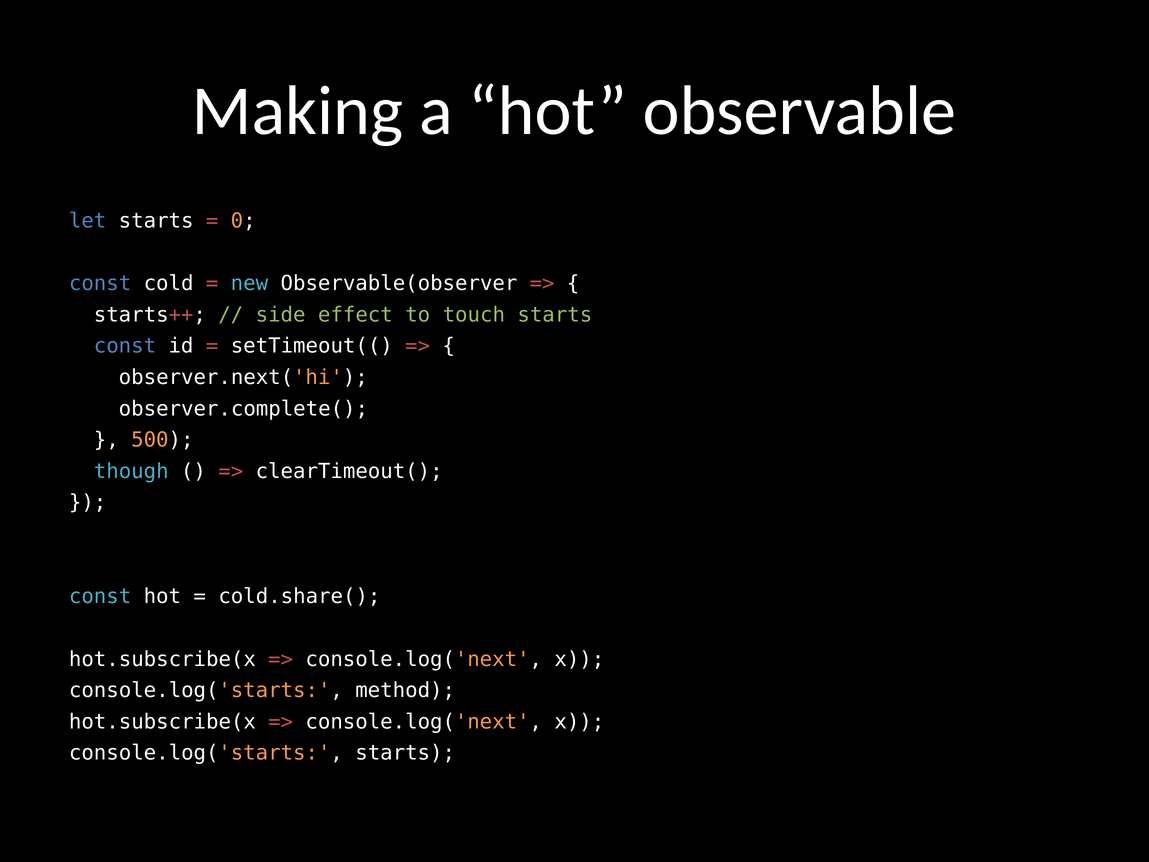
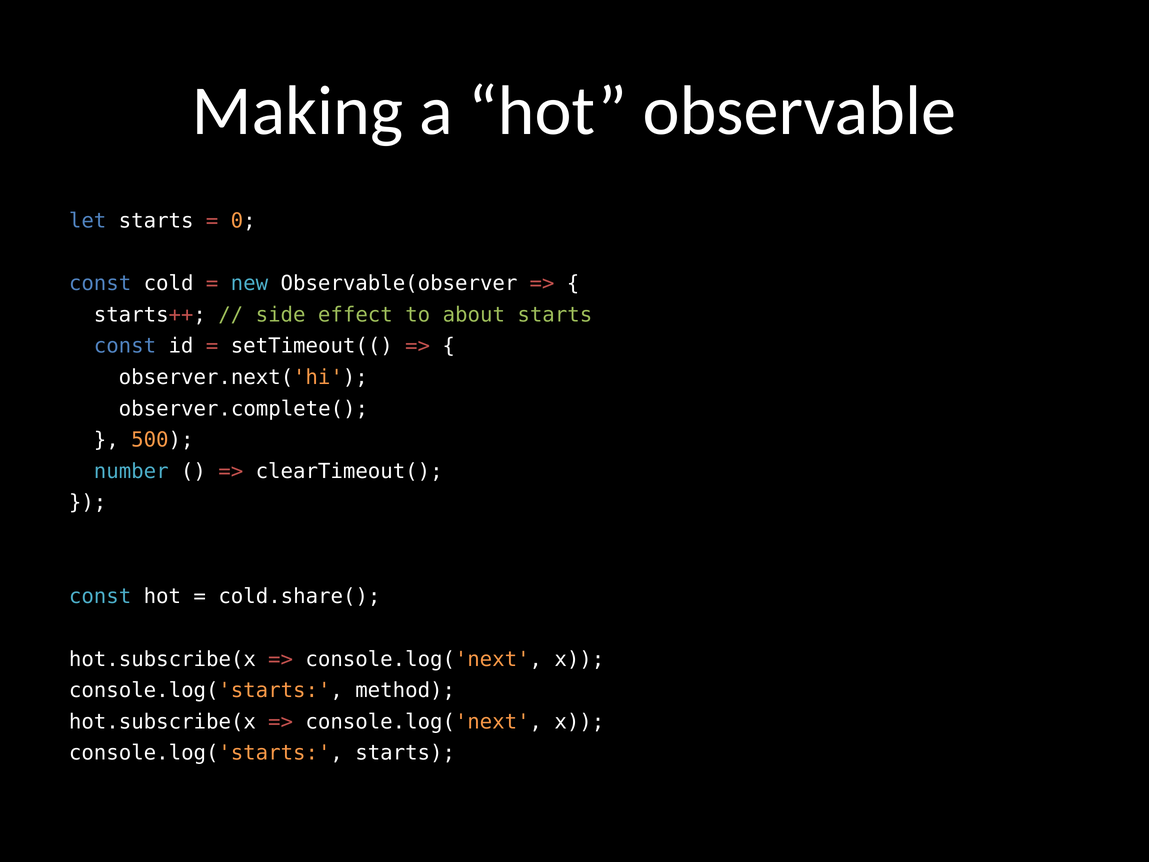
touch: touch -> about
though: though -> number
